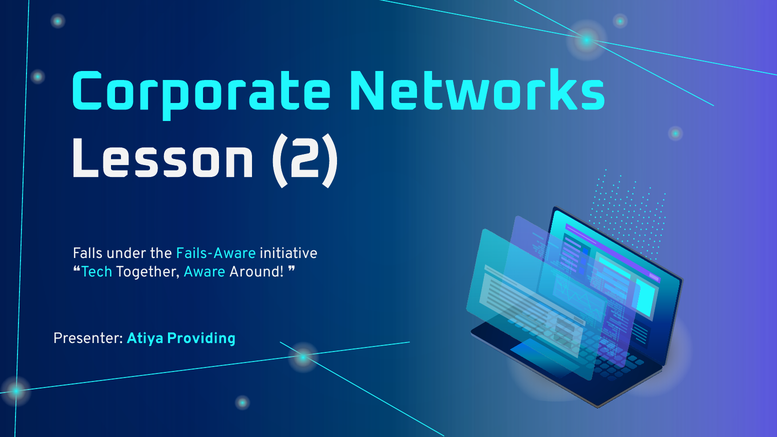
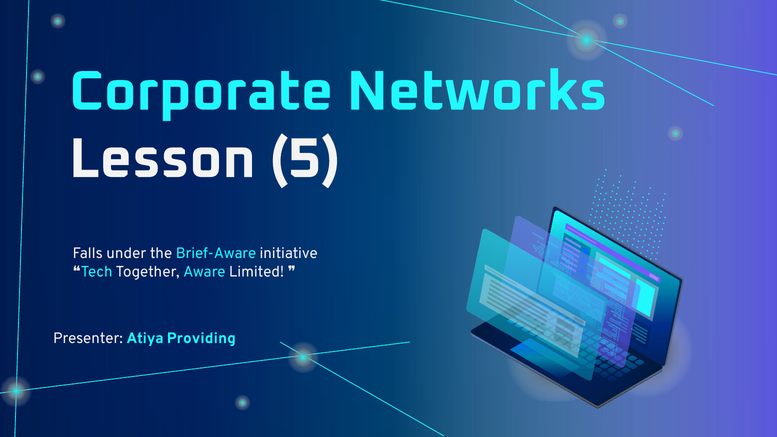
2: 2 -> 5
Fails-Aware: Fails-Aware -> Brief-Aware
Around: Around -> Limited
